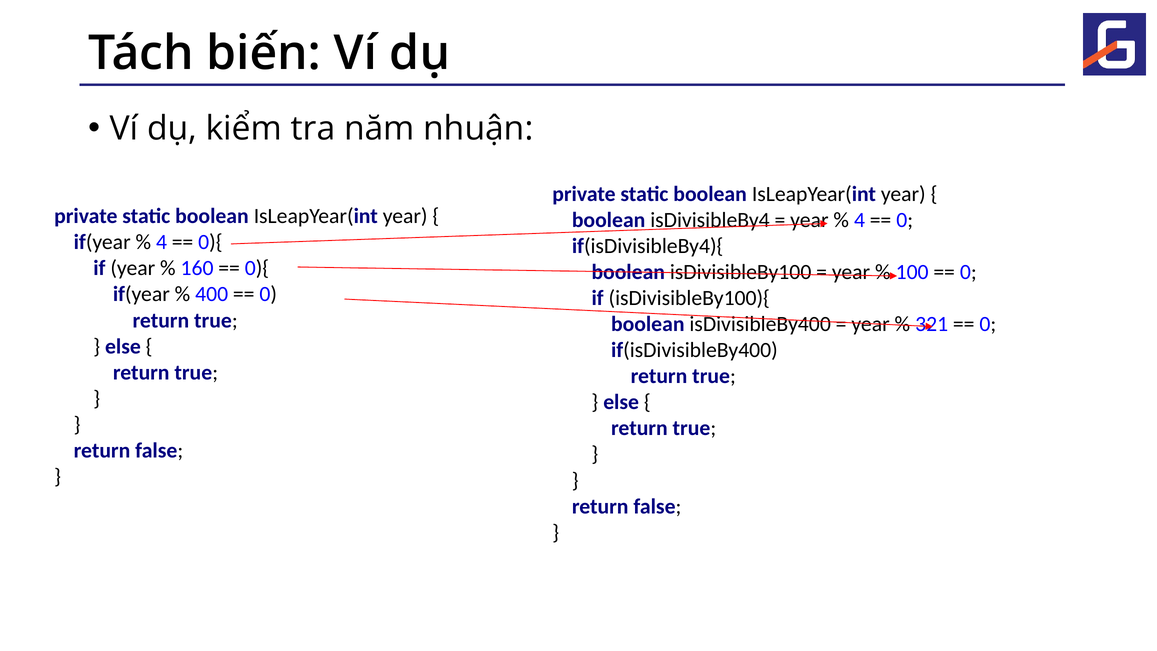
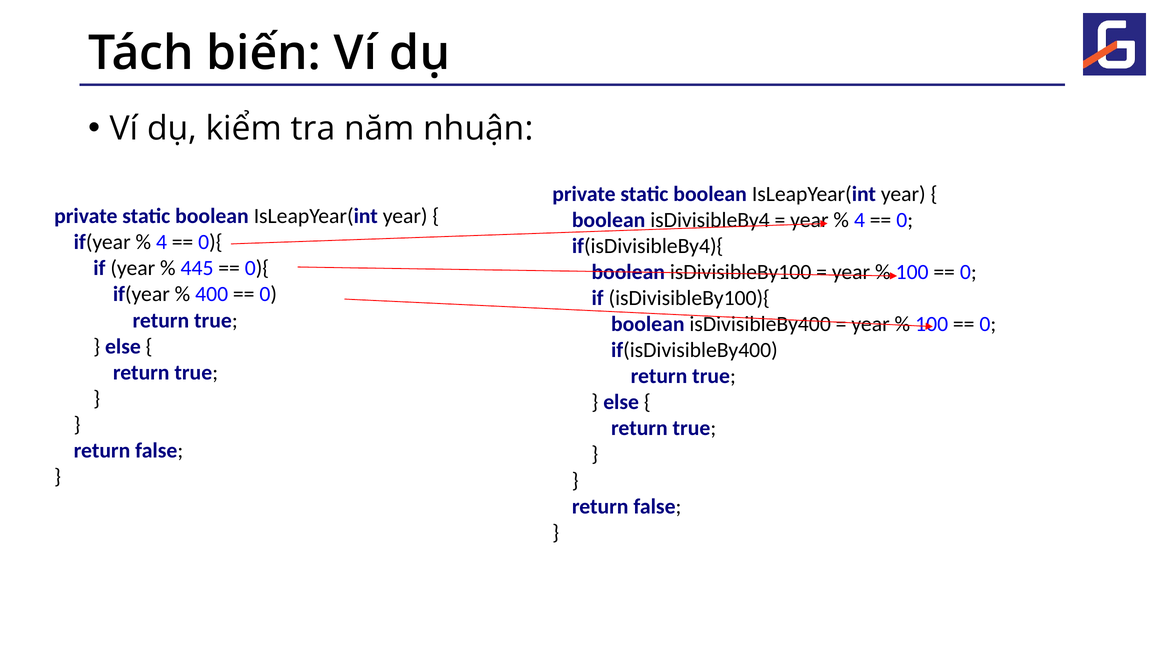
160: 160 -> 445
321 at (932, 324): 321 -> 100
